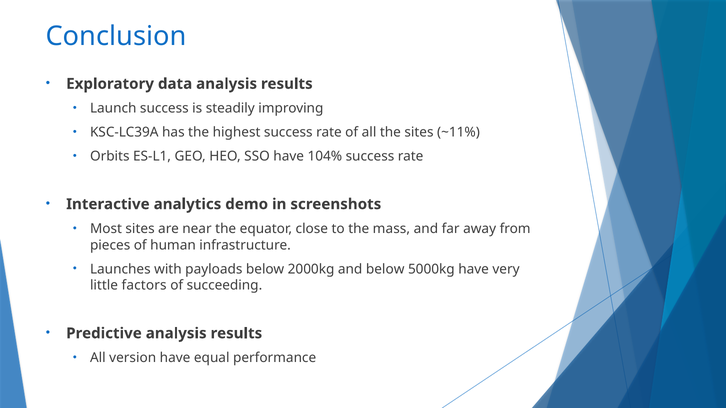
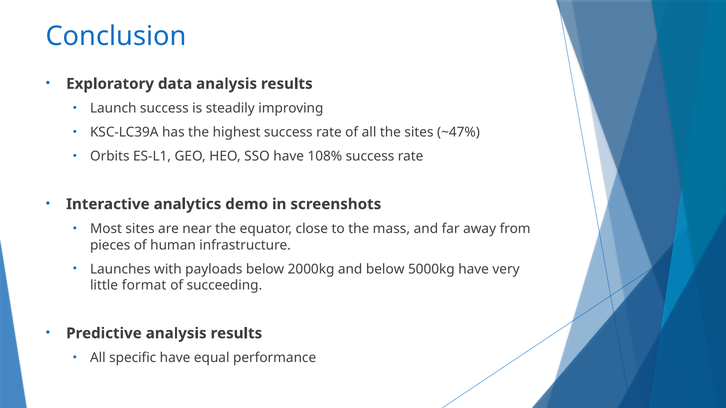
~11%: ~11% -> ~47%
104%: 104% -> 108%
factors: factors -> format
version: version -> specific
